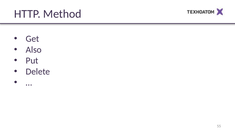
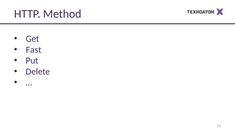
Also: Also -> Fast
